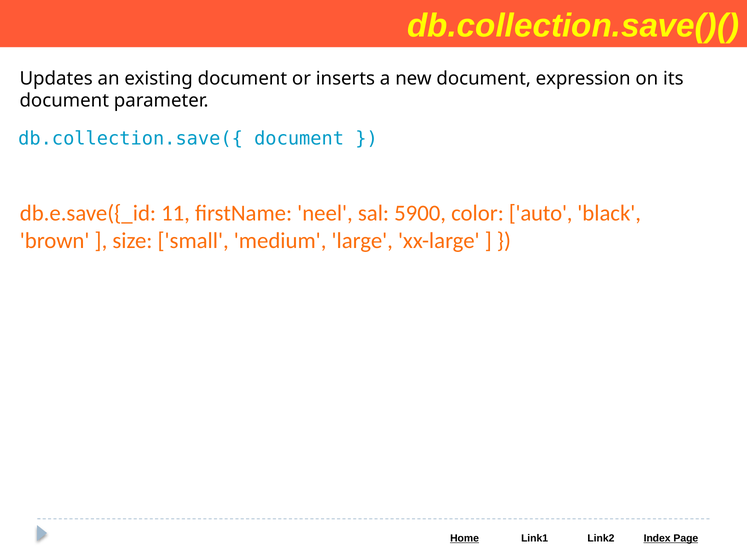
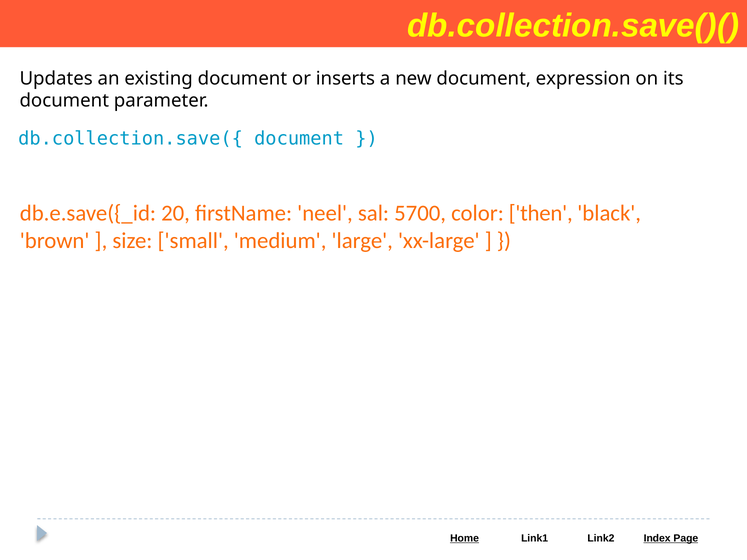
11: 11 -> 20
5900: 5900 -> 5700
auto: auto -> then
